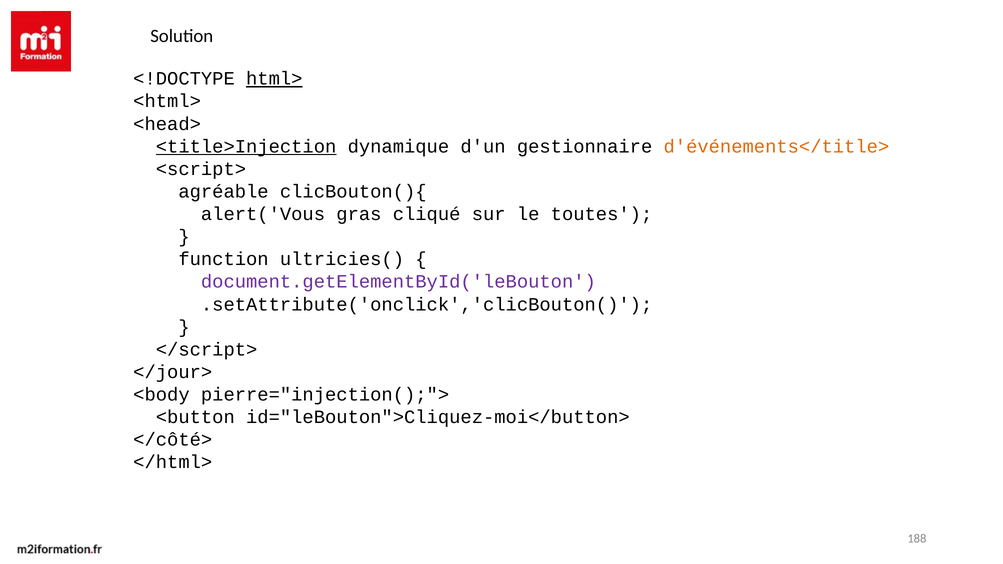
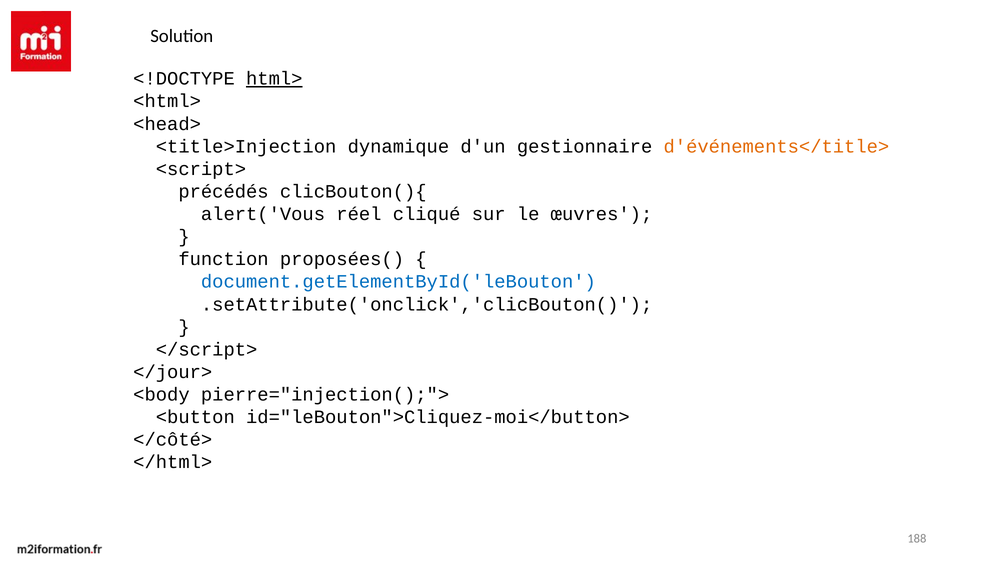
<title>Injection underline: present -> none
agréable: agréable -> précédés
gras: gras -> réel
toutes: toutes -> œuvres
ultricies(: ultricies( -> proposées(
document.getElementById('leBouton colour: purple -> blue
